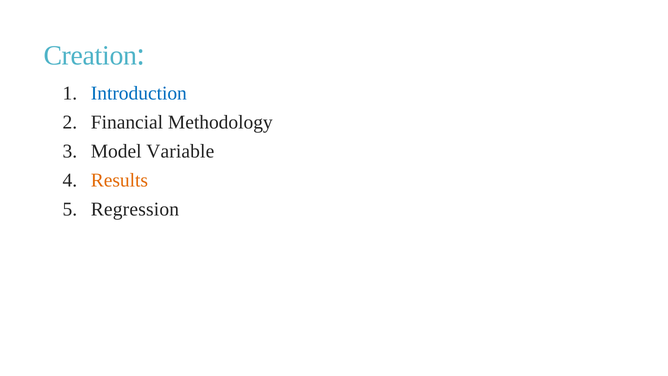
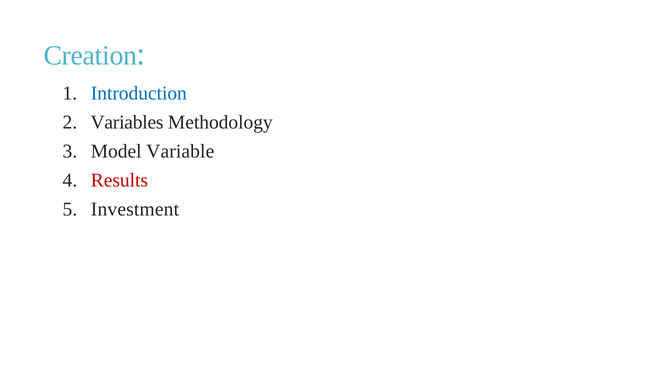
Financial: Financial -> Variables
Results colour: orange -> red
Regression: Regression -> Investment
